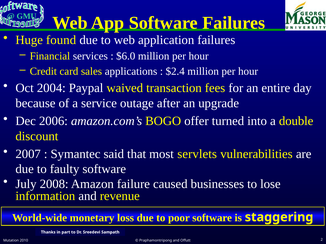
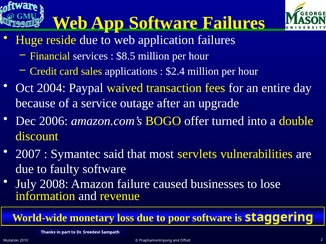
found: found -> reside
$6.0: $6.0 -> $8.5
